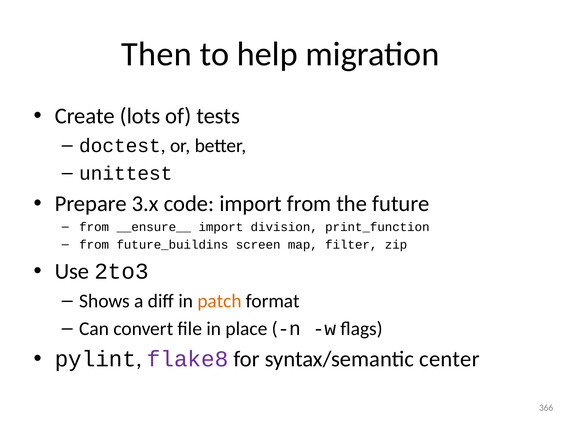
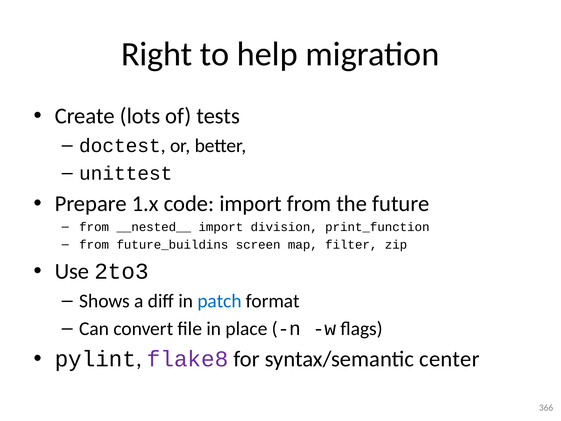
Then: Then -> Right
3.x: 3.x -> 1.x
__ensure__: __ensure__ -> __nested__
patch colour: orange -> blue
